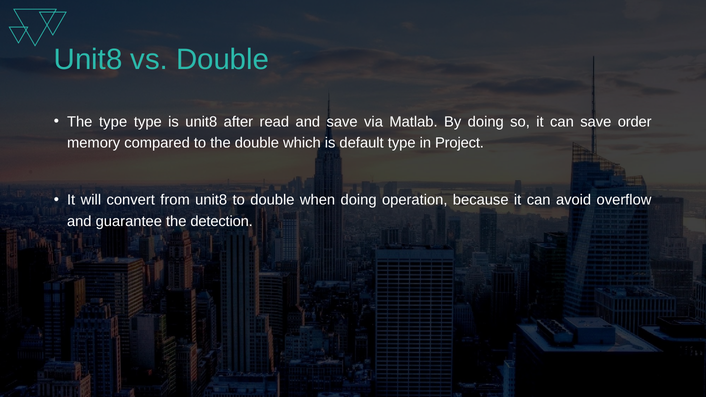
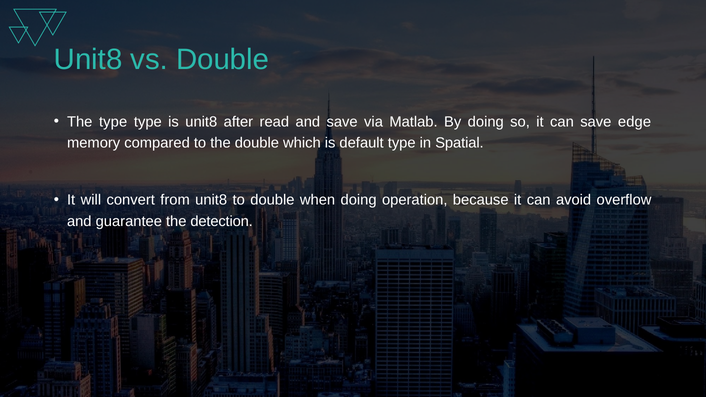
order: order -> edge
Project: Project -> Spatial
